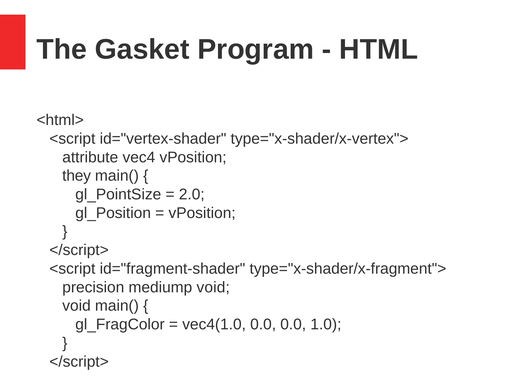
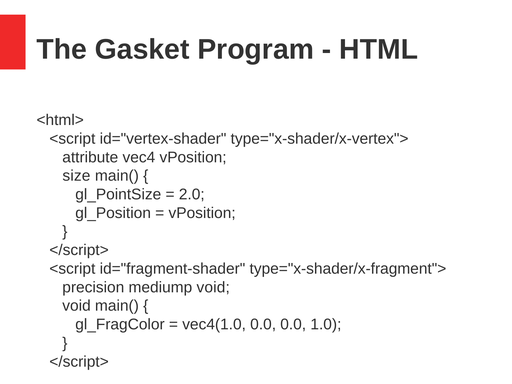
they: they -> size
